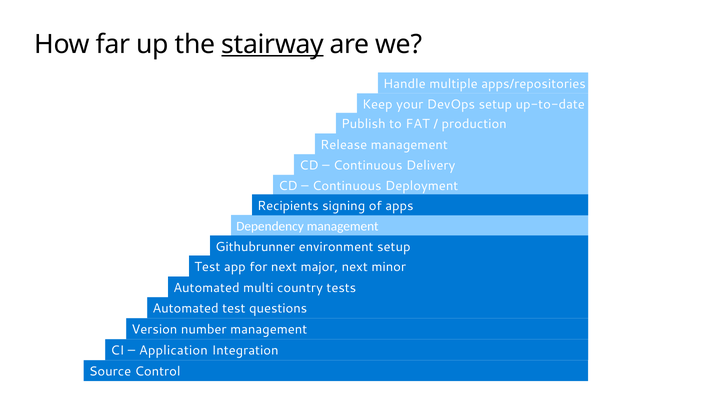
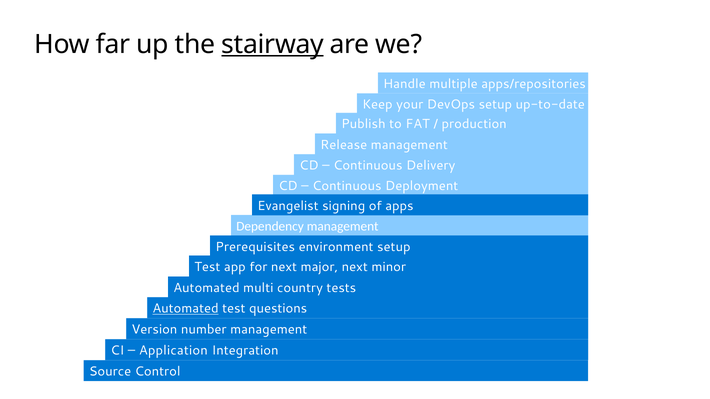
Recipients: Recipients -> Evangelist
Githubrunner: Githubrunner -> Prerequisites
Automated at (186, 309) underline: none -> present
